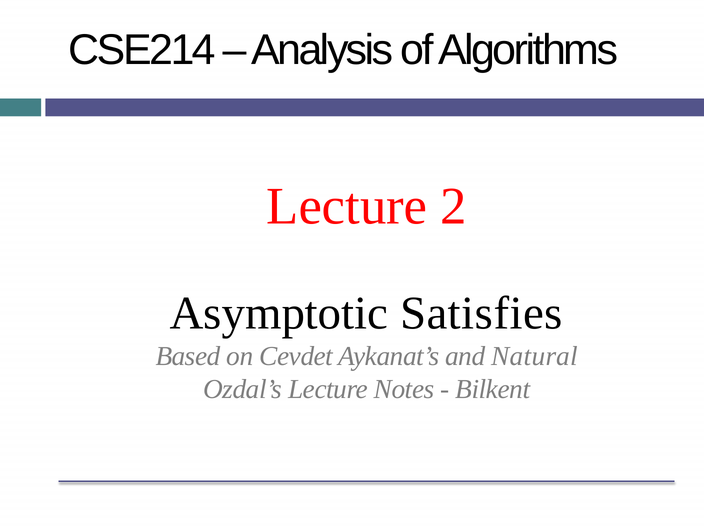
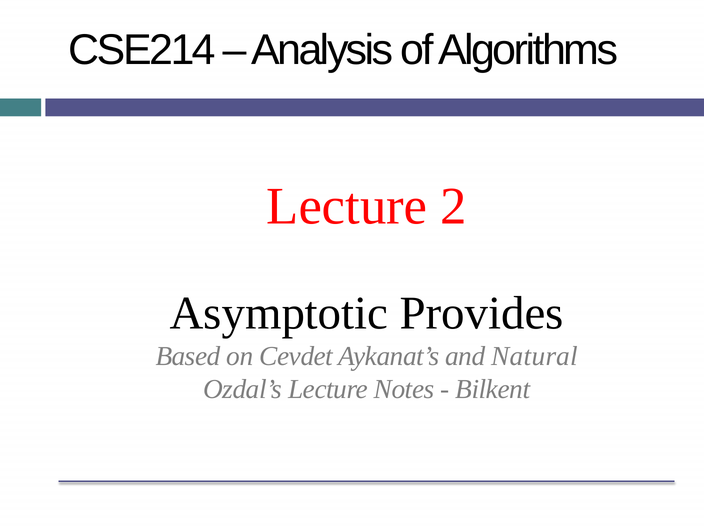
Satisfies: Satisfies -> Provides
